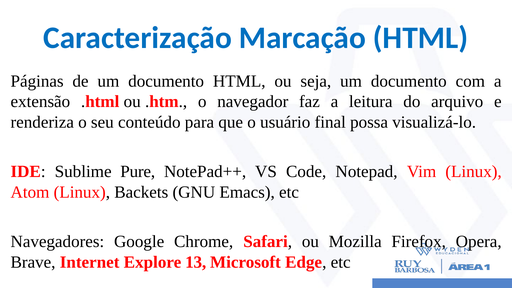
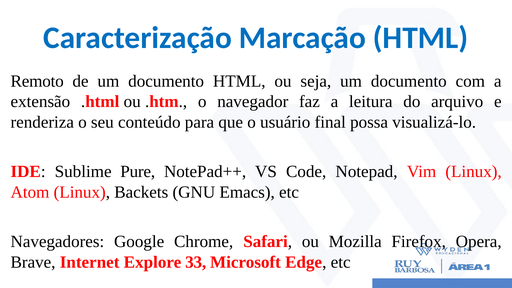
Páginas: Páginas -> Remoto
13: 13 -> 33
